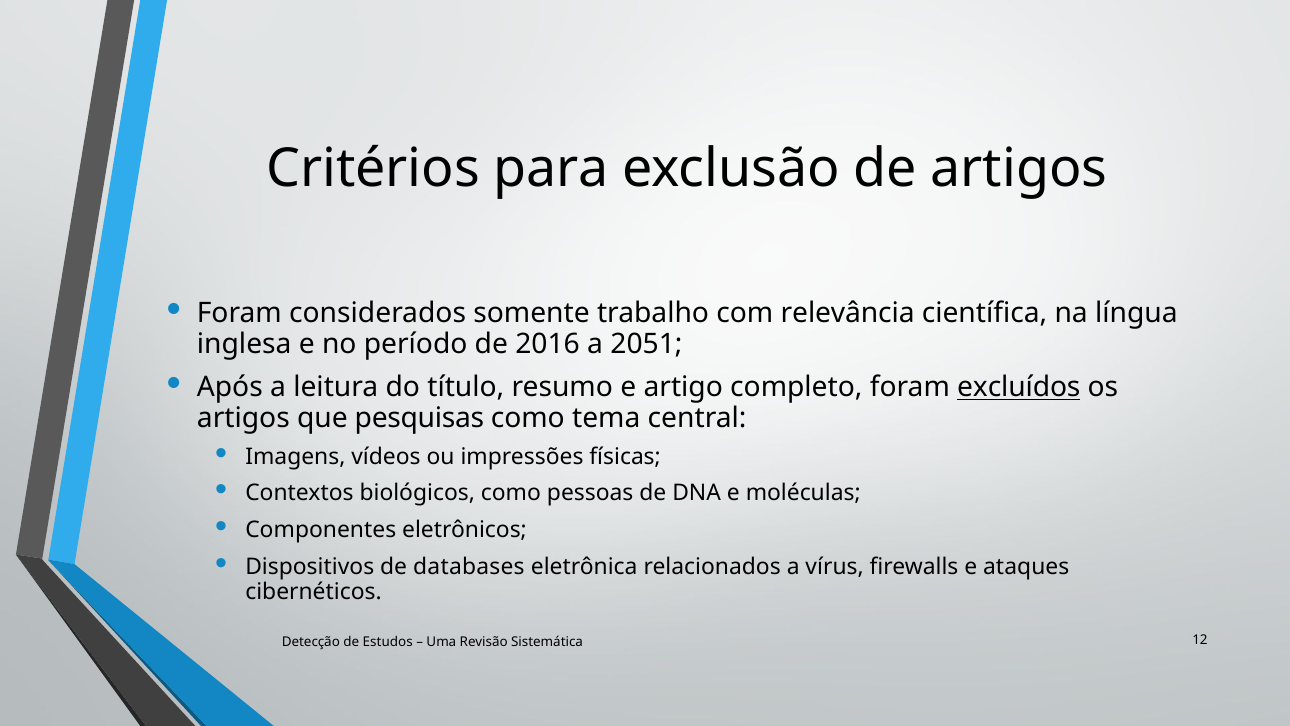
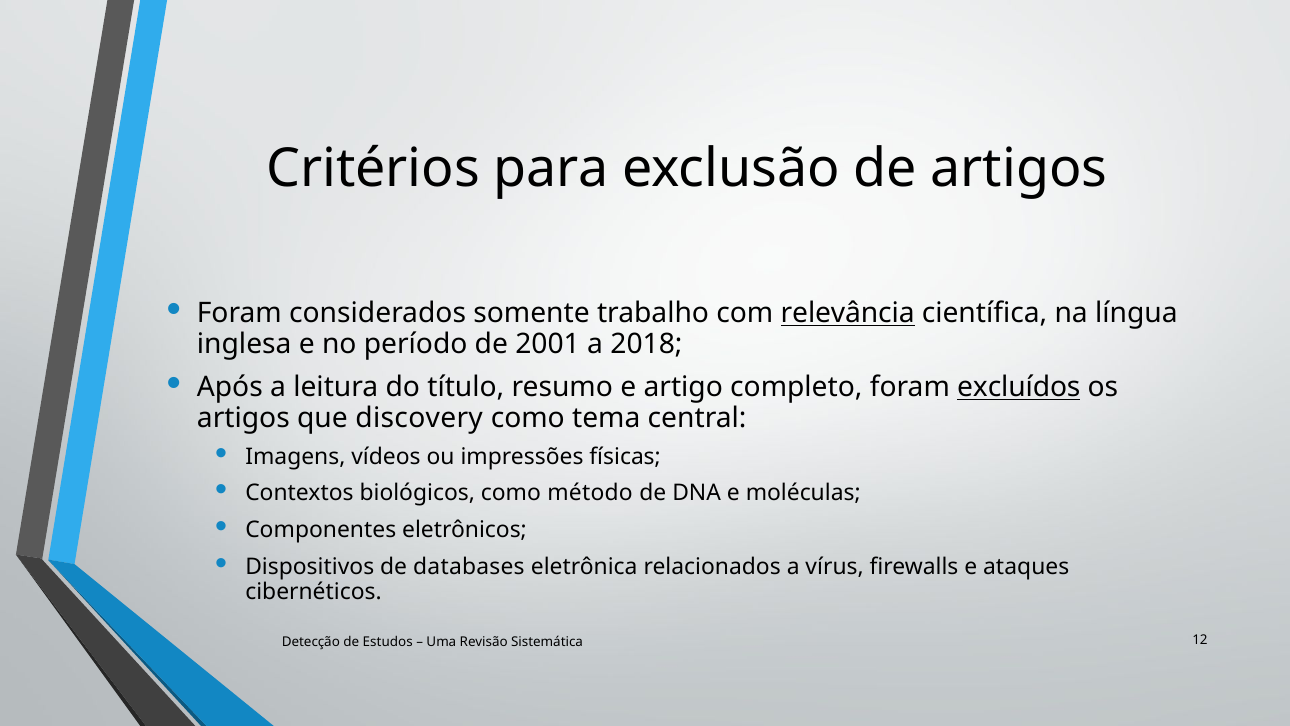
relevância underline: none -> present
2016: 2016 -> 2001
2051: 2051 -> 2018
pesquisas: pesquisas -> discovery
pessoas: pessoas -> método
